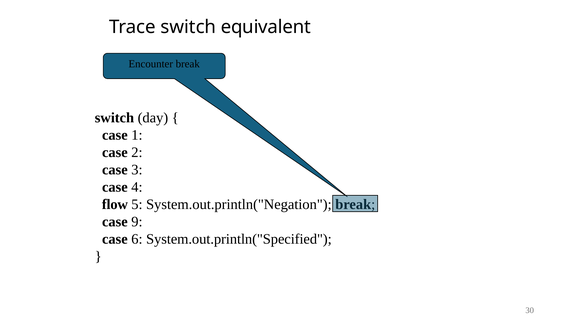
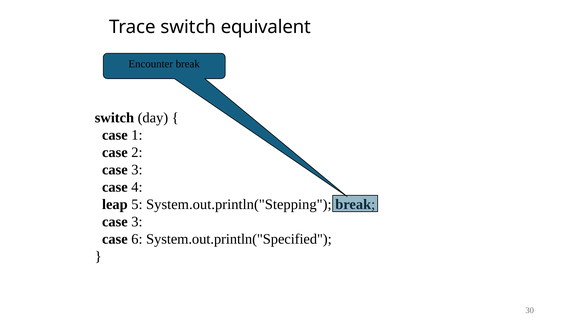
flow: flow -> leap
System.out.println("Negation: System.out.println("Negation -> System.out.println("Stepping
9 at (137, 222): 9 -> 3
